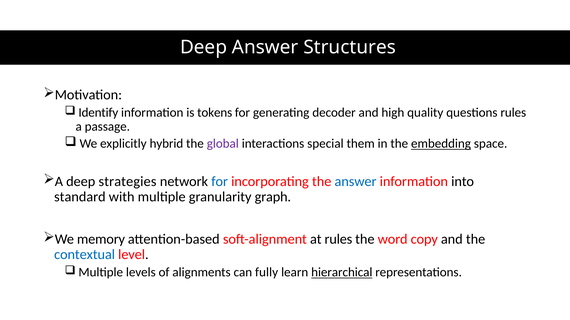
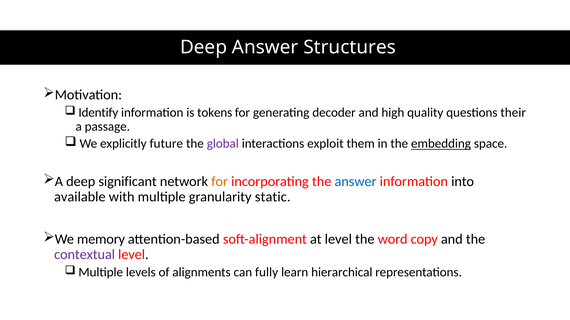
questions rules: rules -> their
hybrid: hybrid -> future
special: special -> exploit
strategies: strategies -> significant
for at (220, 182) colour: blue -> orange
standard: standard -> available
graph: graph -> static
at rules: rules -> level
contextual colour: blue -> purple
hierarchical underline: present -> none
